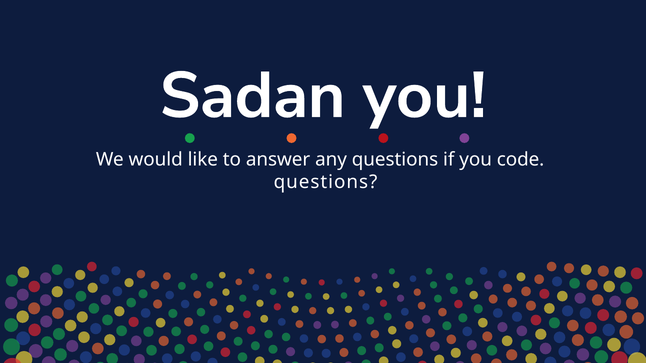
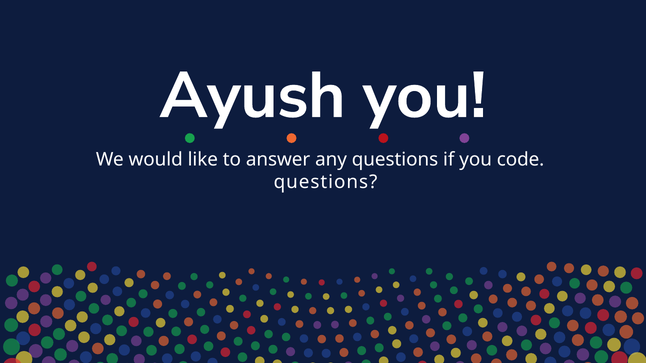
Sadan: Sadan -> Ayush
